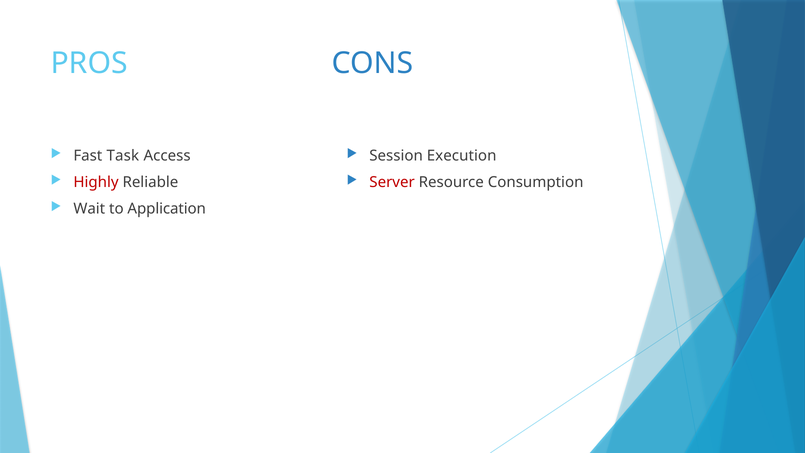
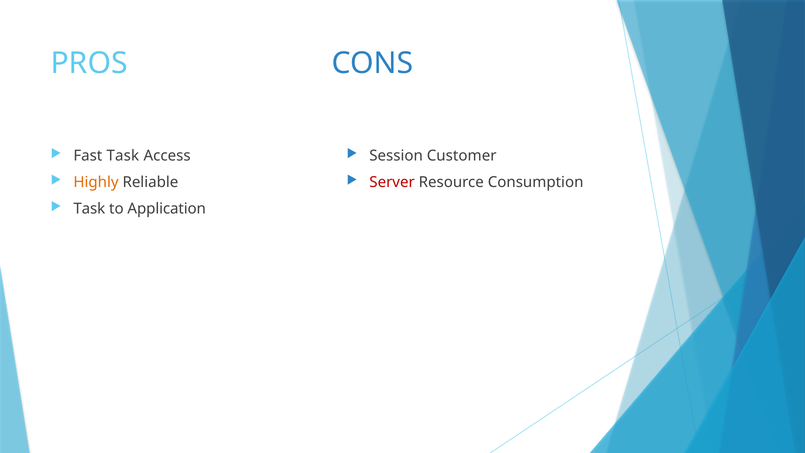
Execution: Execution -> Customer
Highly colour: red -> orange
Wait at (89, 209): Wait -> Task
